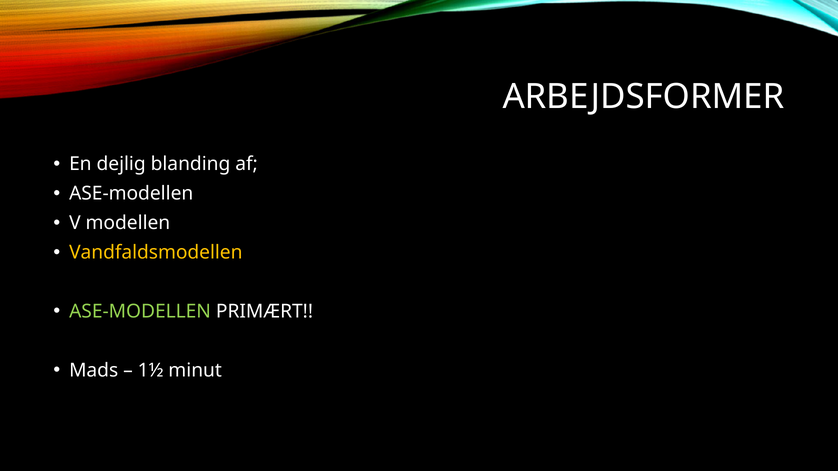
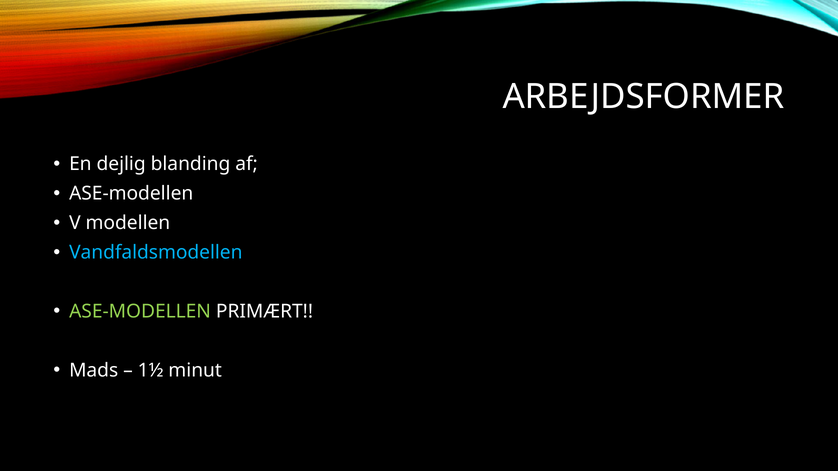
Vandfaldsmodellen colour: yellow -> light blue
